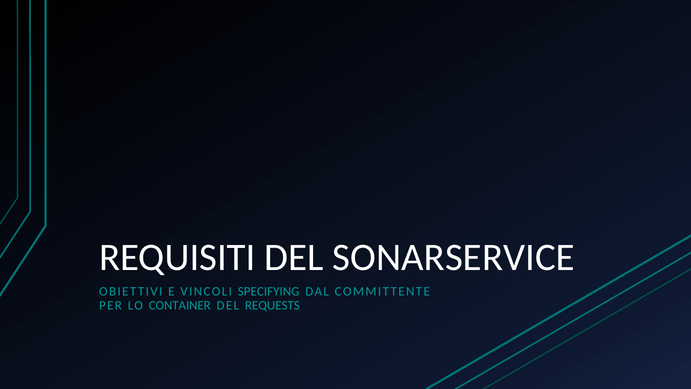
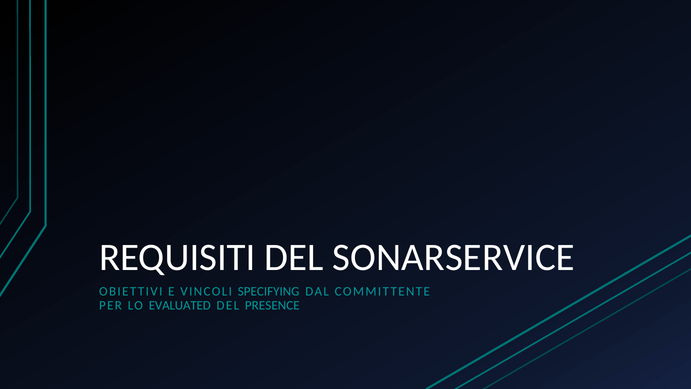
CONTAINER: CONTAINER -> EVALUATED
REQUESTS: REQUESTS -> PRESENCE
